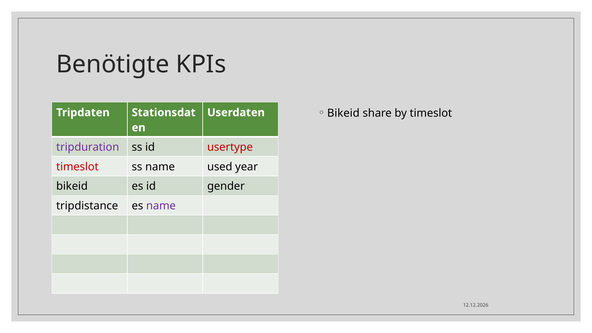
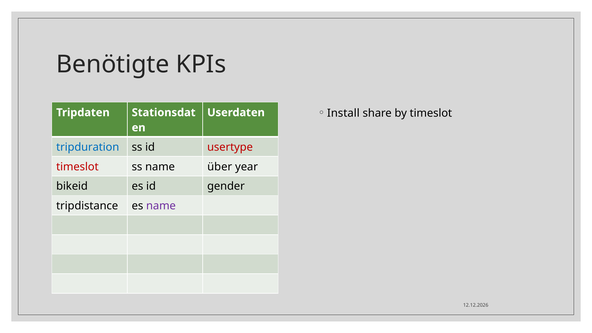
Bikeid at (343, 113): Bikeid -> Install
tripduration colour: purple -> blue
used: used -> über
